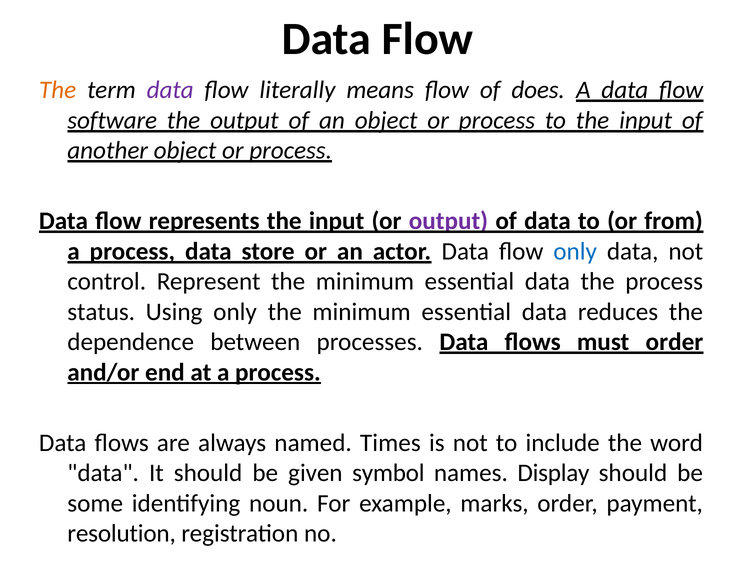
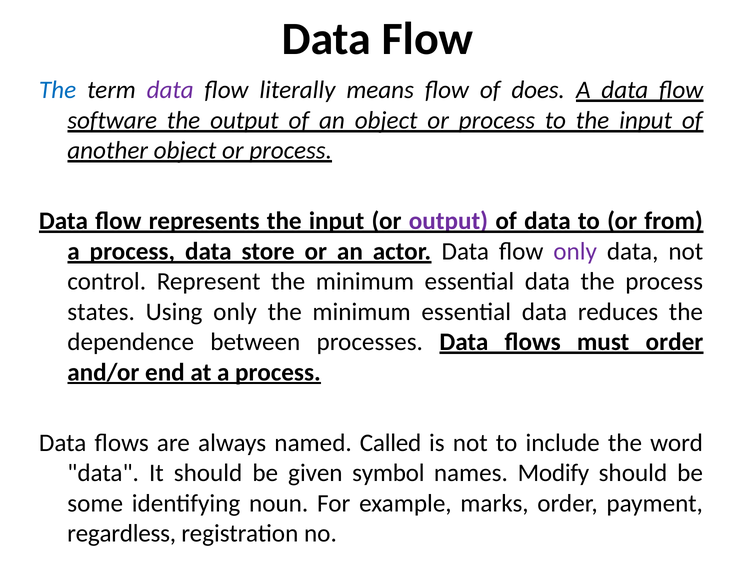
The at (58, 90) colour: orange -> blue
only at (575, 251) colour: blue -> purple
status: status -> states
Times: Times -> Called
Display: Display -> Modify
resolution: resolution -> regardless
